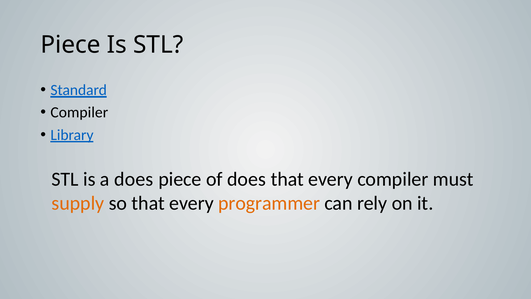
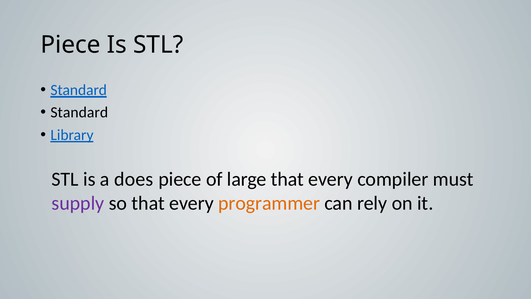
Compiler at (79, 112): Compiler -> Standard
of does: does -> large
supply colour: orange -> purple
